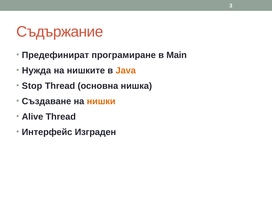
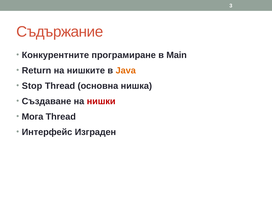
Предефинират: Предефинират -> Конкурентните
Нужда: Нужда -> Return
нишки colour: orange -> red
Alive: Alive -> Мога
